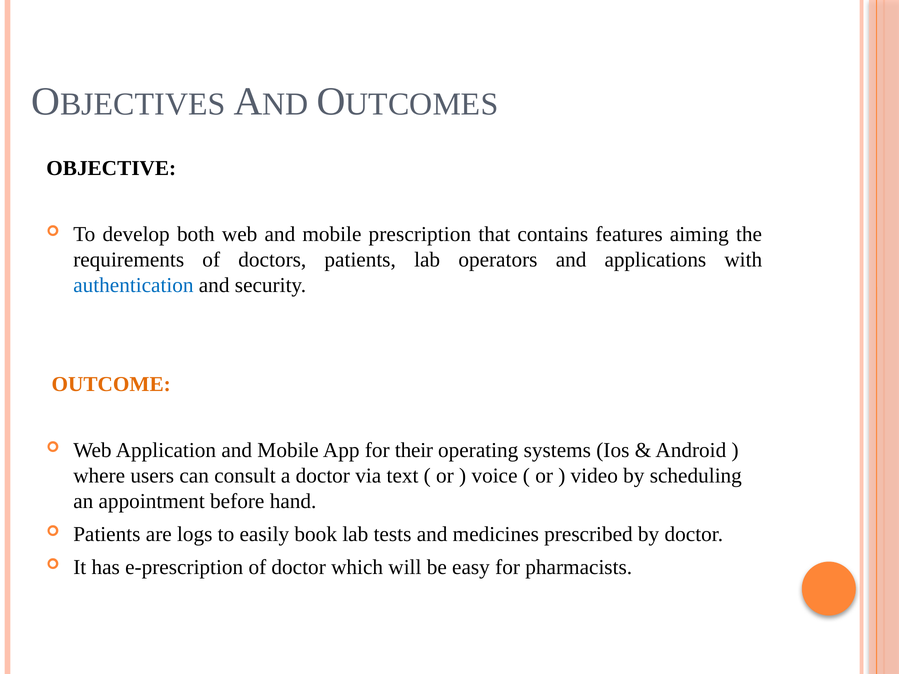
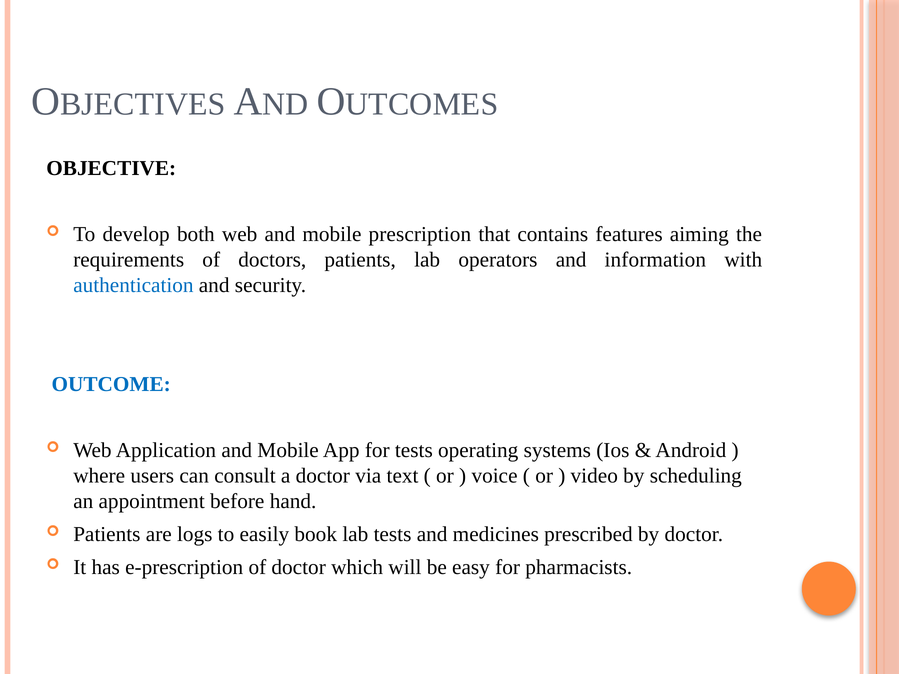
applications: applications -> information
OUTCOME colour: orange -> blue
for their: their -> tests
